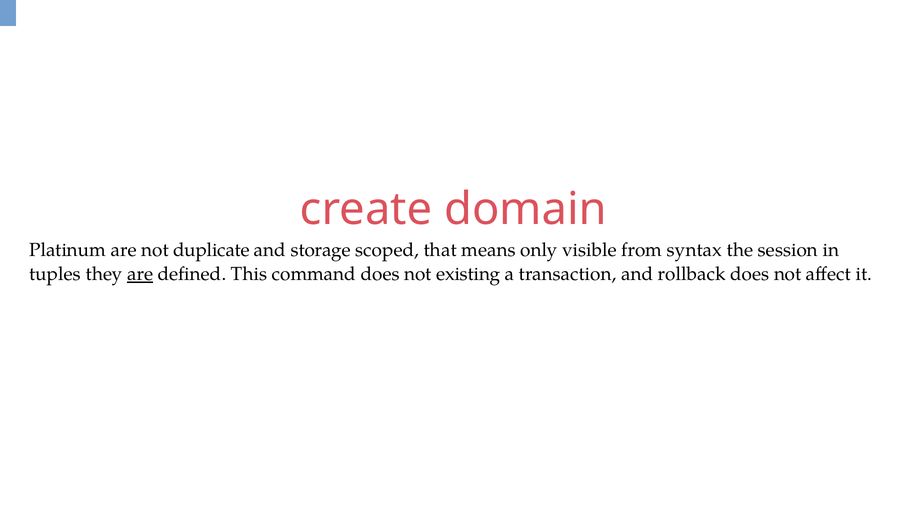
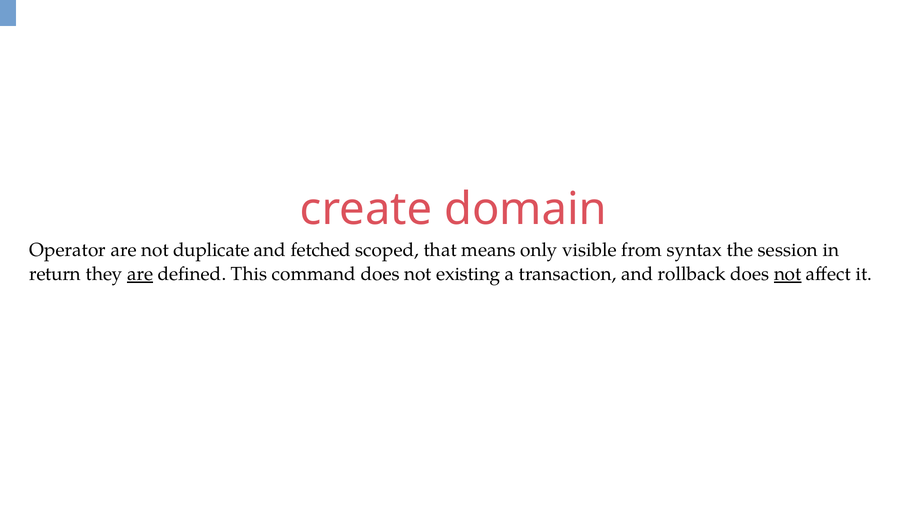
Platinum: Platinum -> Operator
storage: storage -> fetched
tuples: tuples -> return
not at (788, 274) underline: none -> present
